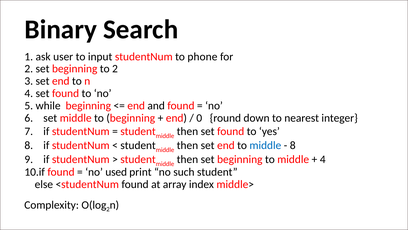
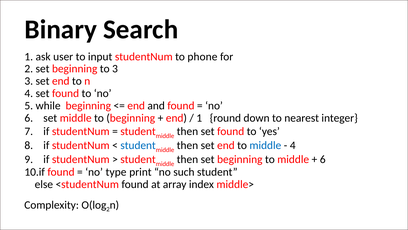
to 2: 2 -> 3
0 at (199, 118): 0 -> 1
student at (138, 145) colour: black -> blue
8 at (293, 145): 8 -> 4
4 at (323, 159): 4 -> 6
used: used -> type
